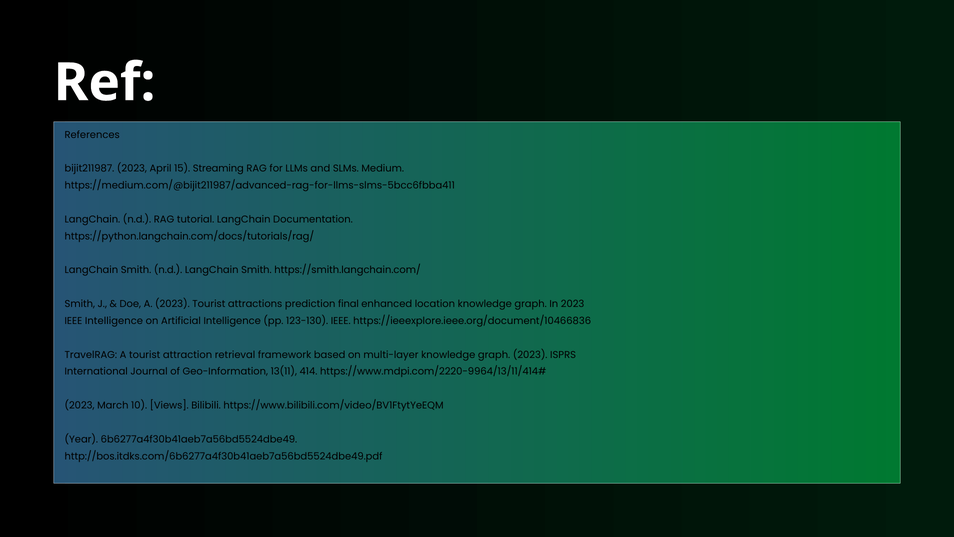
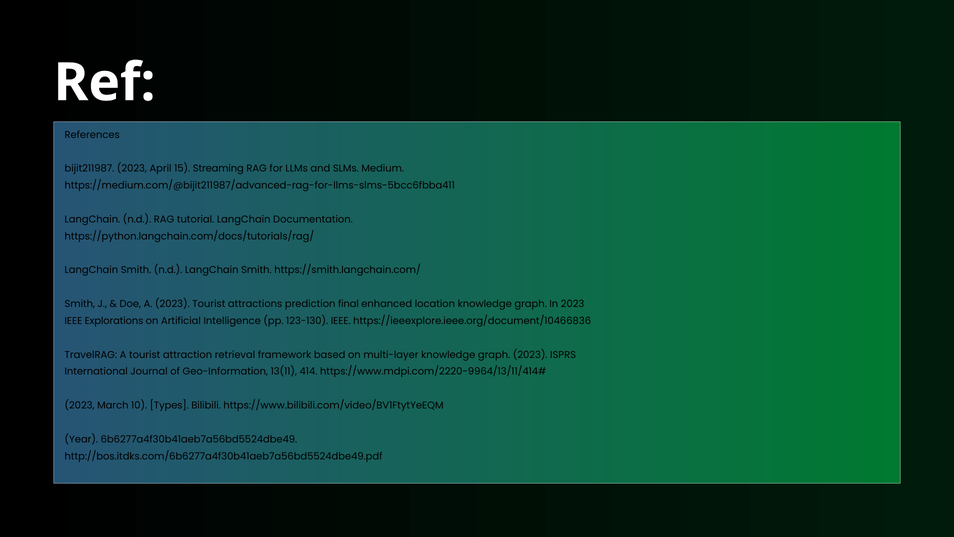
IEEE Intelligence: Intelligence -> Explorations
Views: Views -> Types
